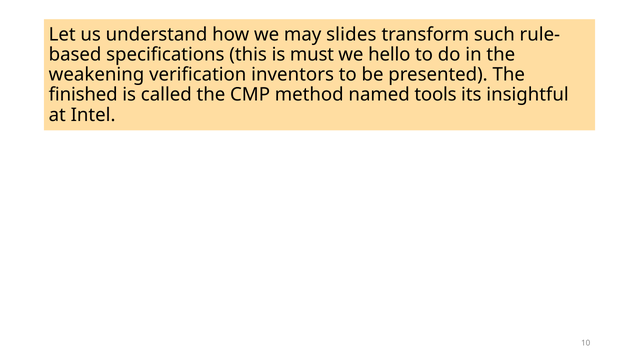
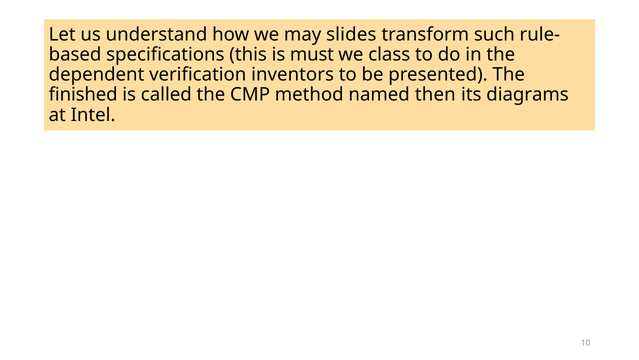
hello: hello -> class
weakening: weakening -> dependent
tools: tools -> then
insightful: insightful -> diagrams
